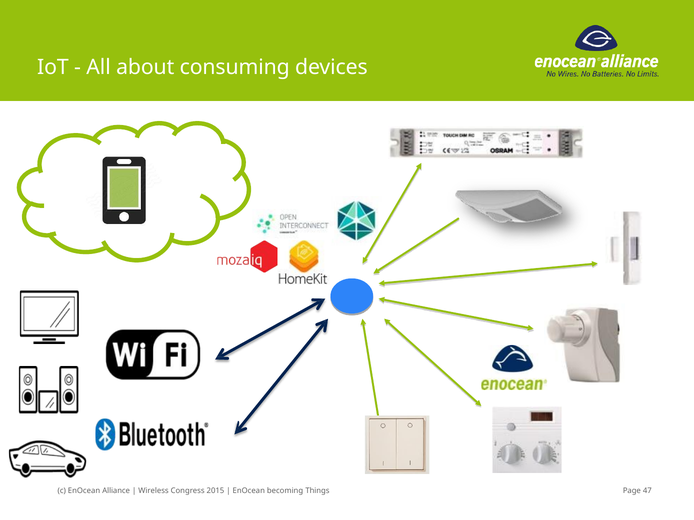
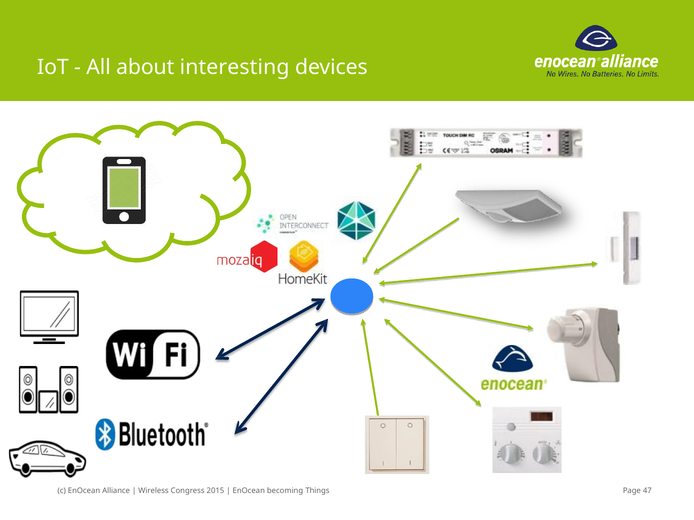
consuming: consuming -> interesting
